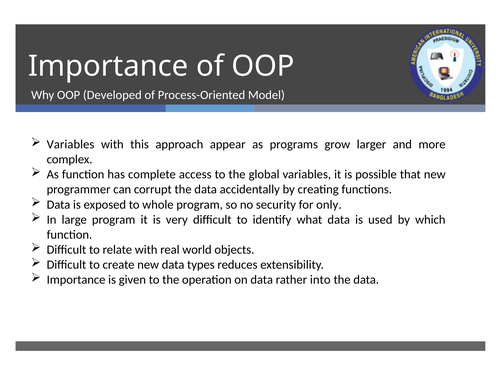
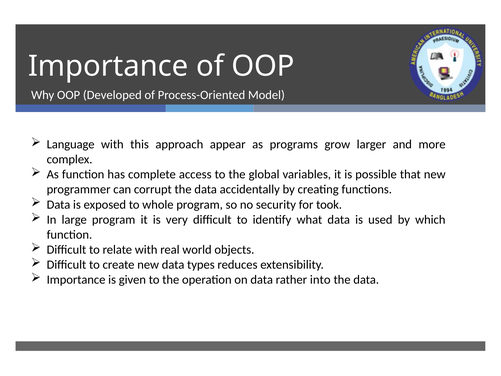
Variables at (71, 144): Variables -> Language
only: only -> took
